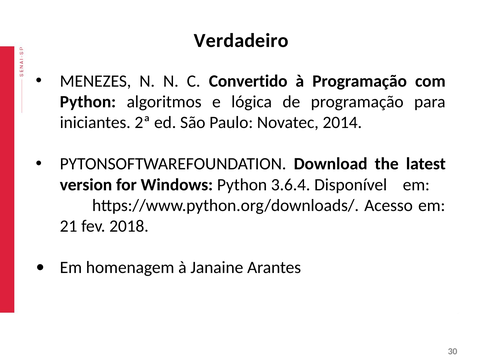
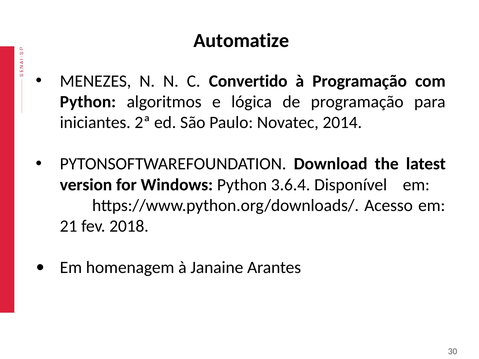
Verdadeiro: Verdadeiro -> Automatize
